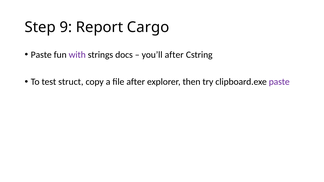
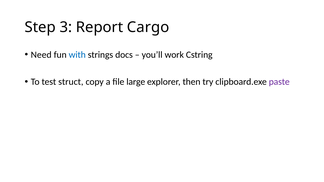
9: 9 -> 3
Paste at (41, 55): Paste -> Need
with colour: purple -> blue
you’ll after: after -> work
file after: after -> large
